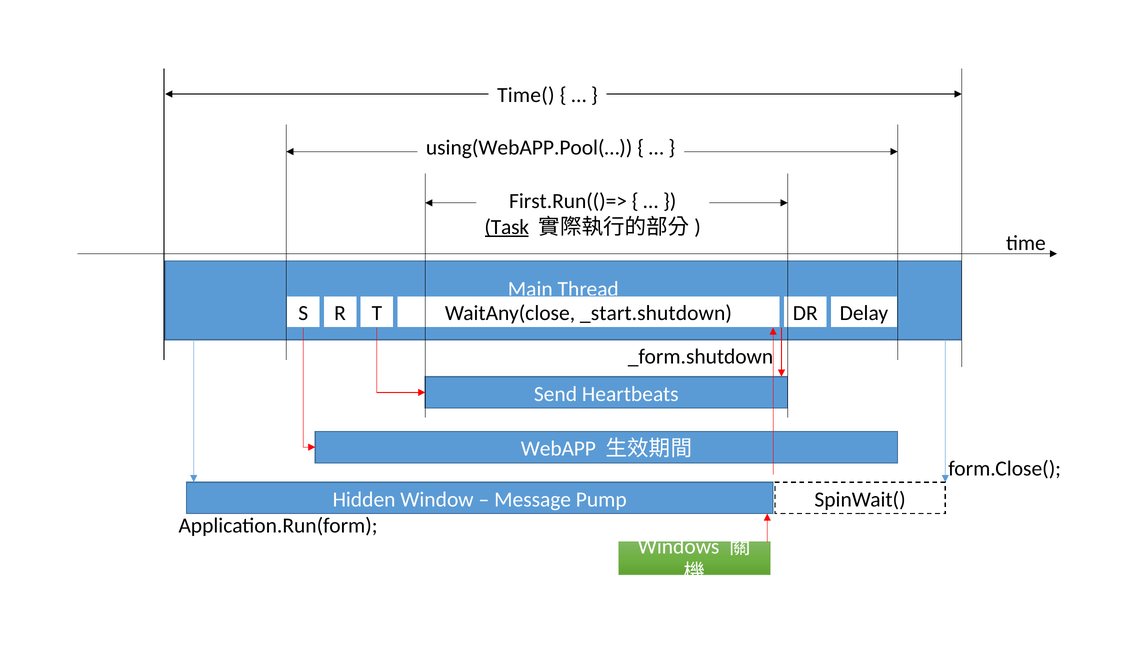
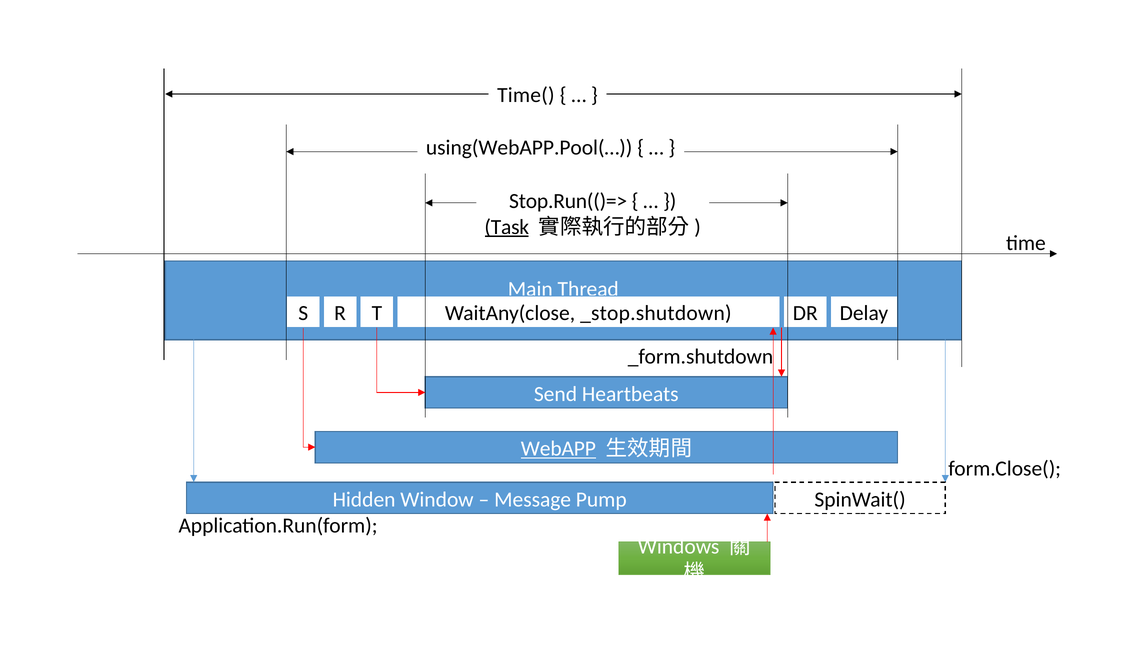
First.Run(()=>: First.Run(()=> -> Stop.Run(()=>
_start.shutdown: _start.shutdown -> _stop.shutdown
WebAPP underline: none -> present
